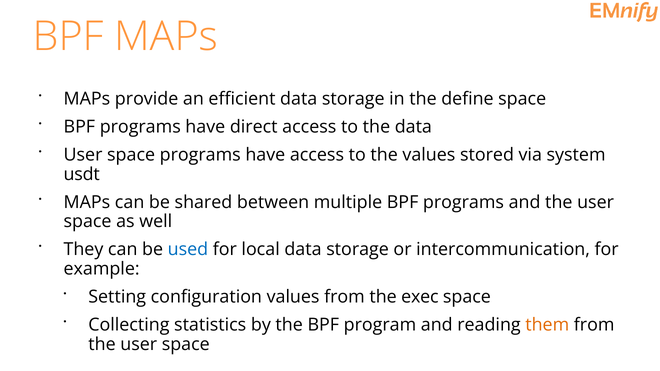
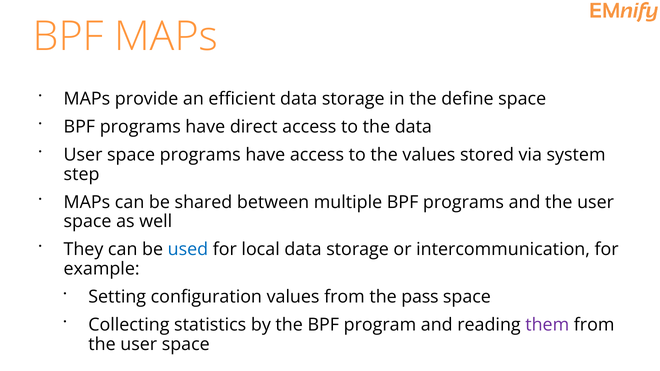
usdt: usdt -> step
exec: exec -> pass
them colour: orange -> purple
